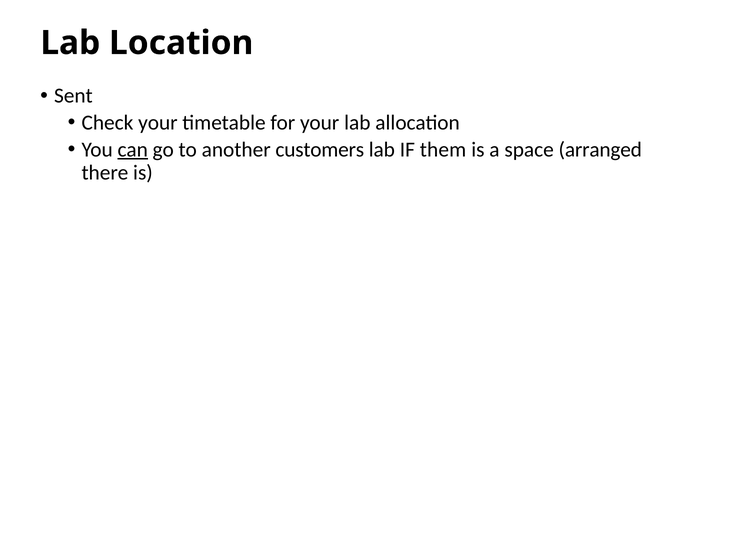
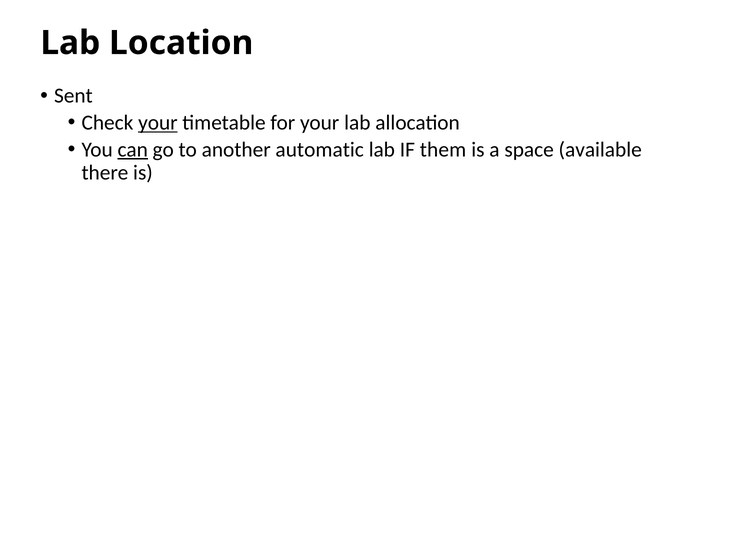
your at (158, 123) underline: none -> present
customers: customers -> automatic
arranged: arranged -> available
